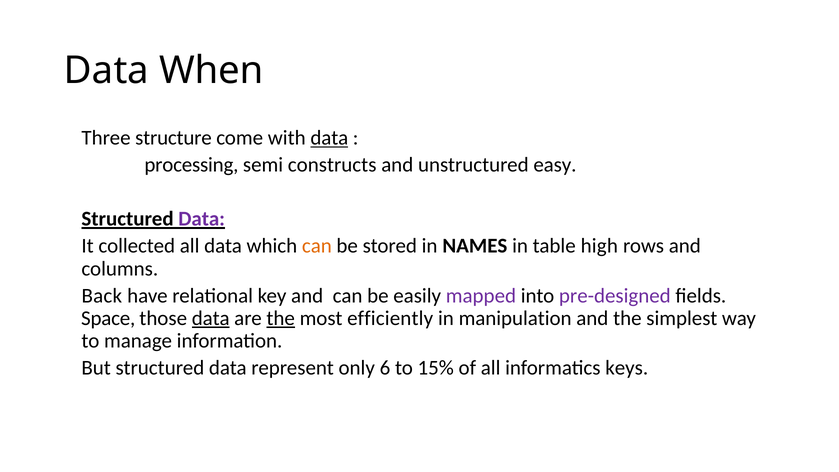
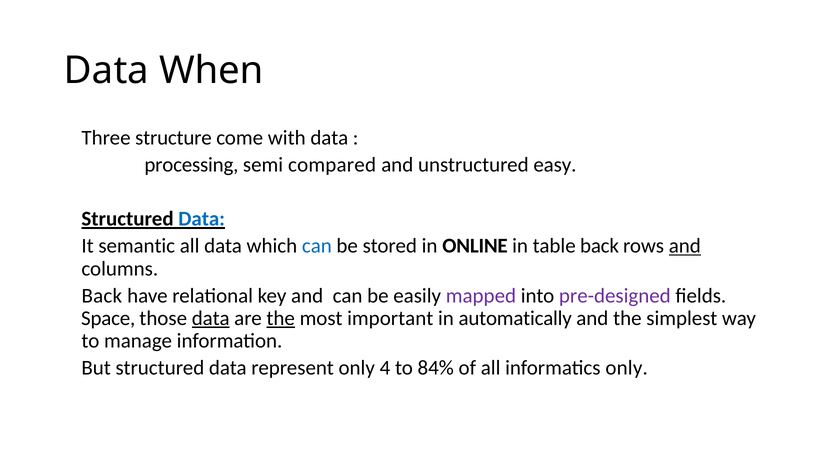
data at (329, 138) underline: present -> none
constructs: constructs -> compared
Data at (202, 219) colour: purple -> blue
collected: collected -> semantic
can at (317, 246) colour: orange -> blue
NAMES: NAMES -> ONLINE
table high: high -> back
and at (685, 246) underline: none -> present
efficiently: efficiently -> important
manipulation: manipulation -> automatically
6: 6 -> 4
15%: 15% -> 84%
informatics keys: keys -> only
